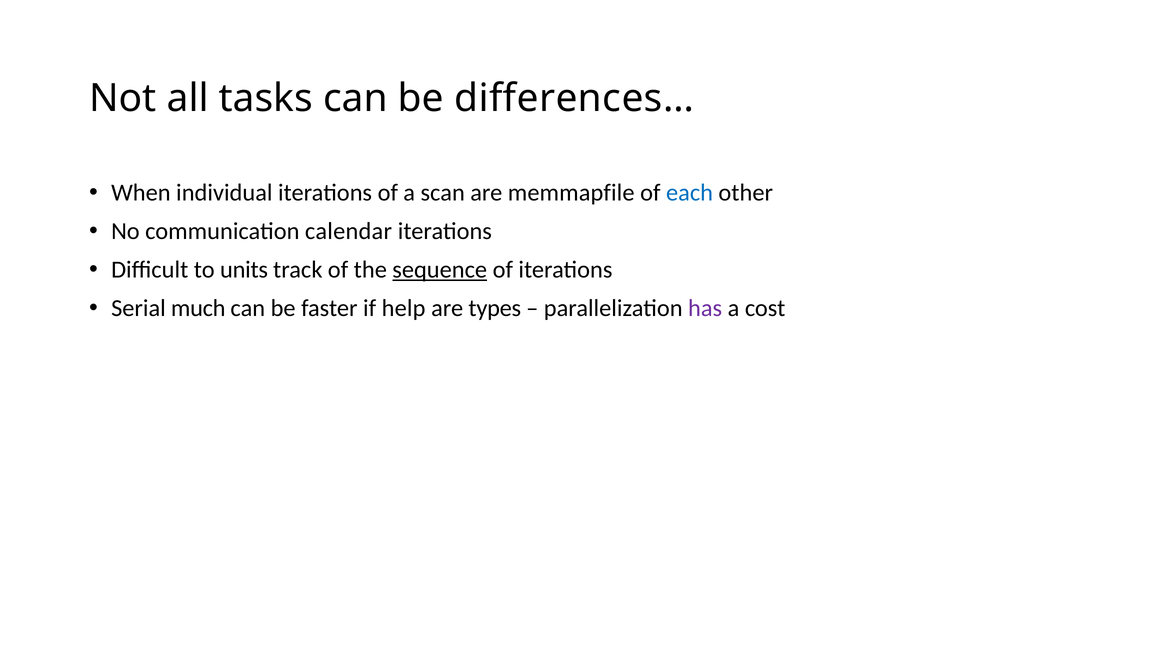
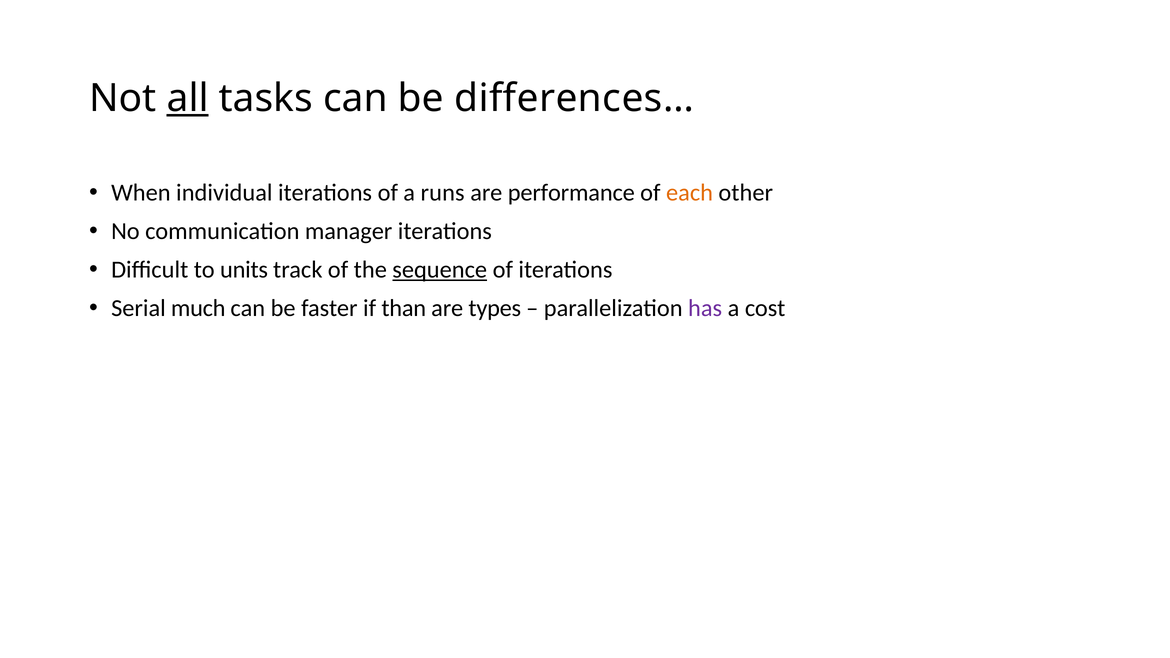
all underline: none -> present
scan: scan -> runs
memmapfile: memmapfile -> performance
each colour: blue -> orange
calendar: calendar -> manager
help: help -> than
